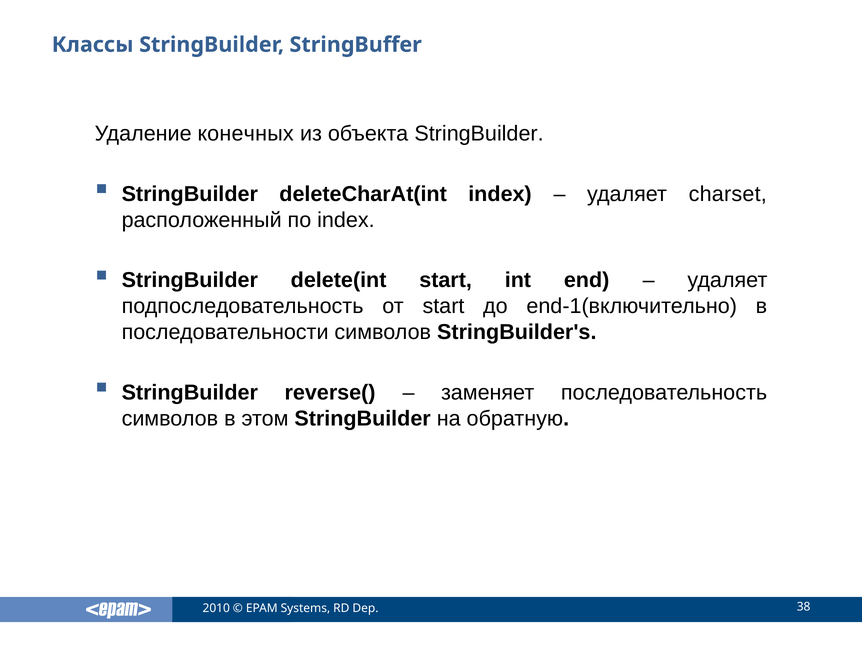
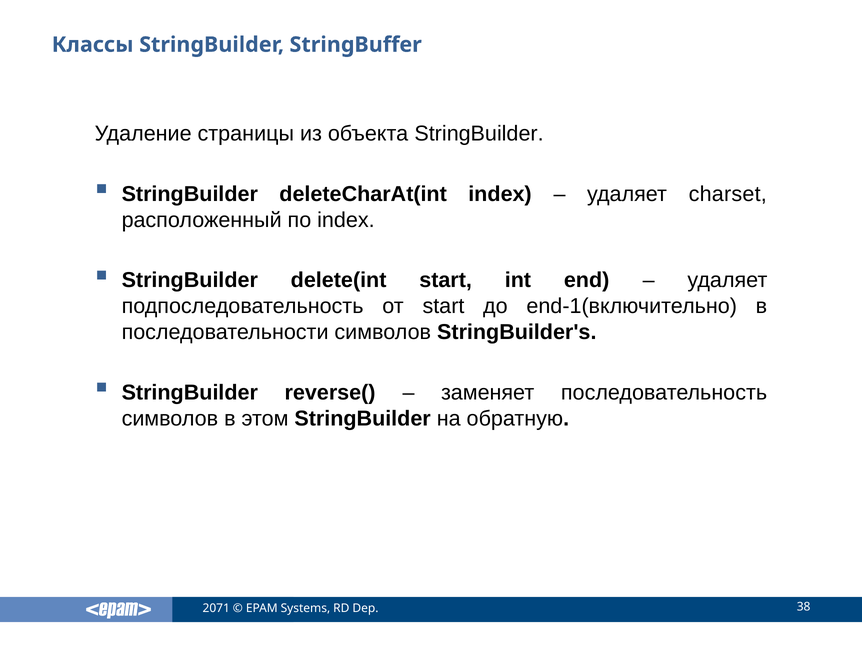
конечных: конечных -> страницы
2010: 2010 -> 2071
